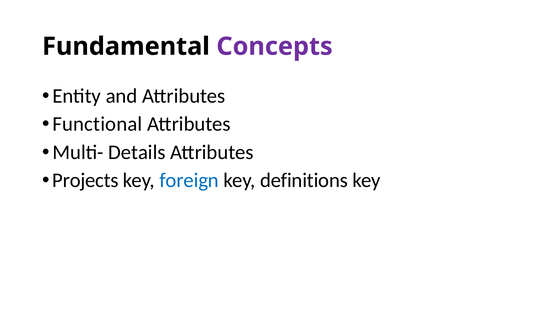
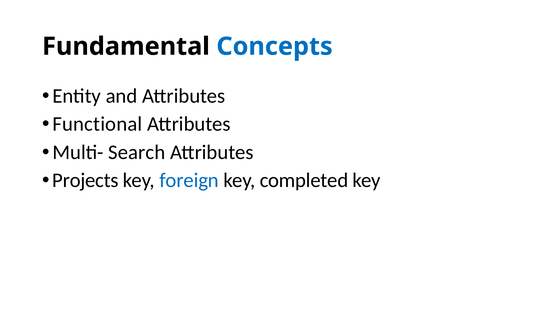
Concepts colour: purple -> blue
Details: Details -> Search
definitions: definitions -> completed
